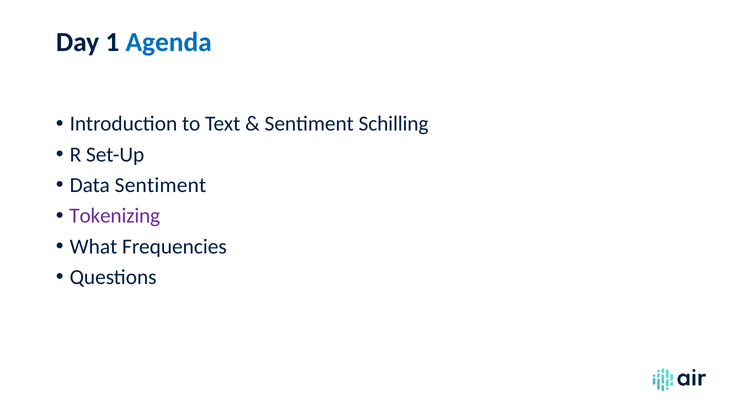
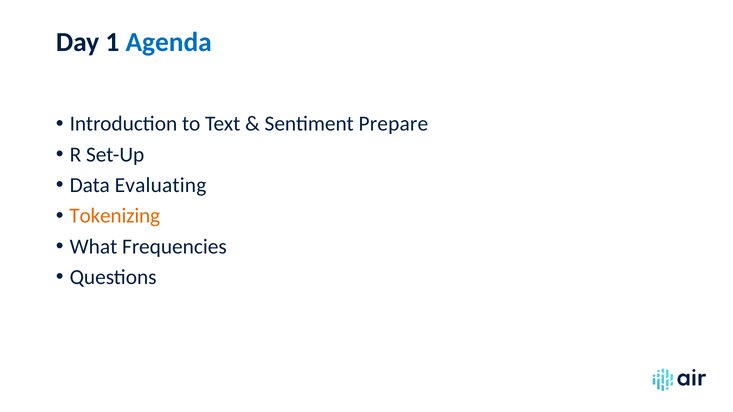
Schilling: Schilling -> Prepare
Data Sentiment: Sentiment -> Evaluating
Tokenizing colour: purple -> orange
